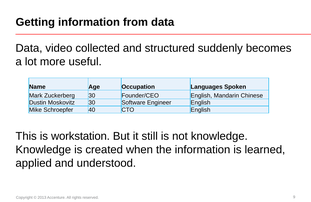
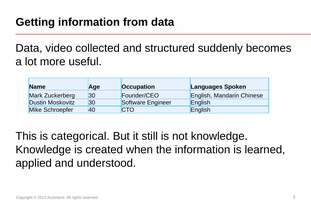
workstation: workstation -> categorical
